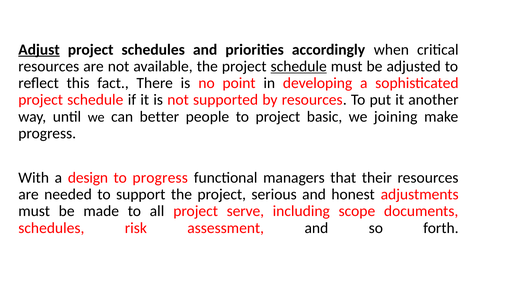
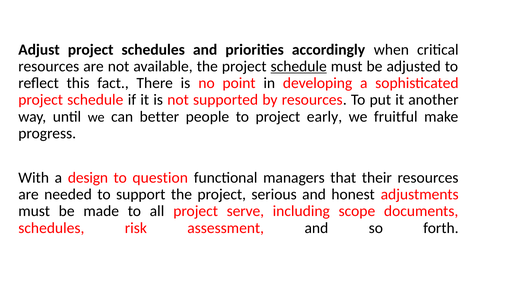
Adjust underline: present -> none
basic: basic -> early
joining: joining -> fruitful
to progress: progress -> question
